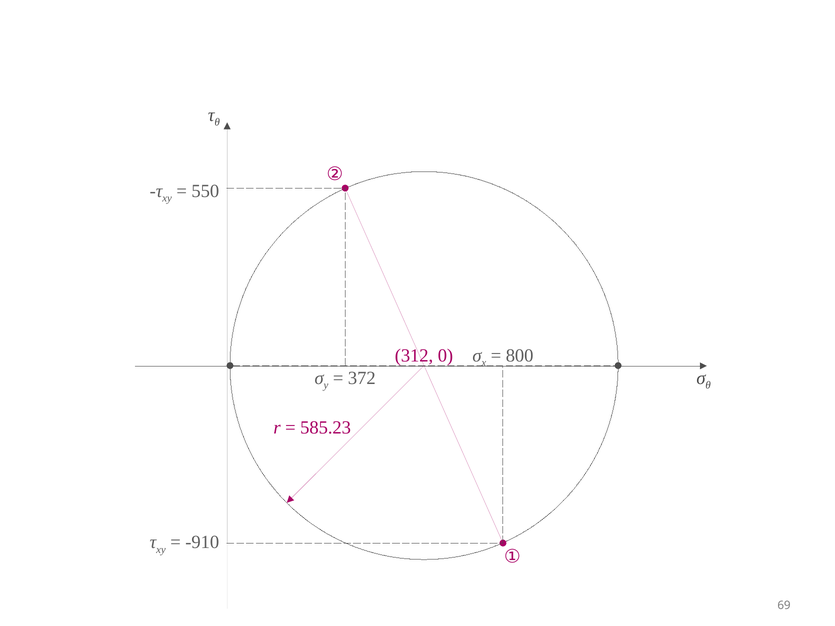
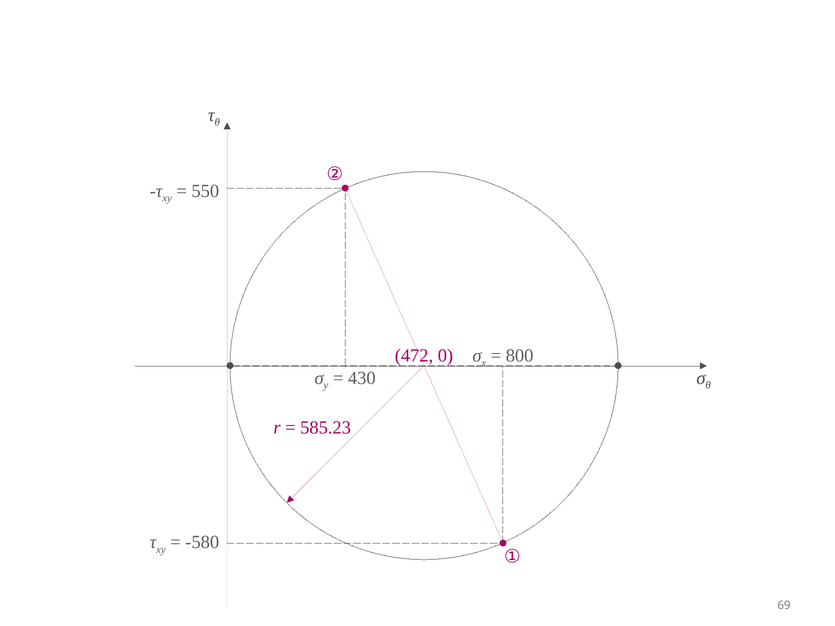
312: 312 -> 472
372: 372 -> 430
-910: -910 -> -580
